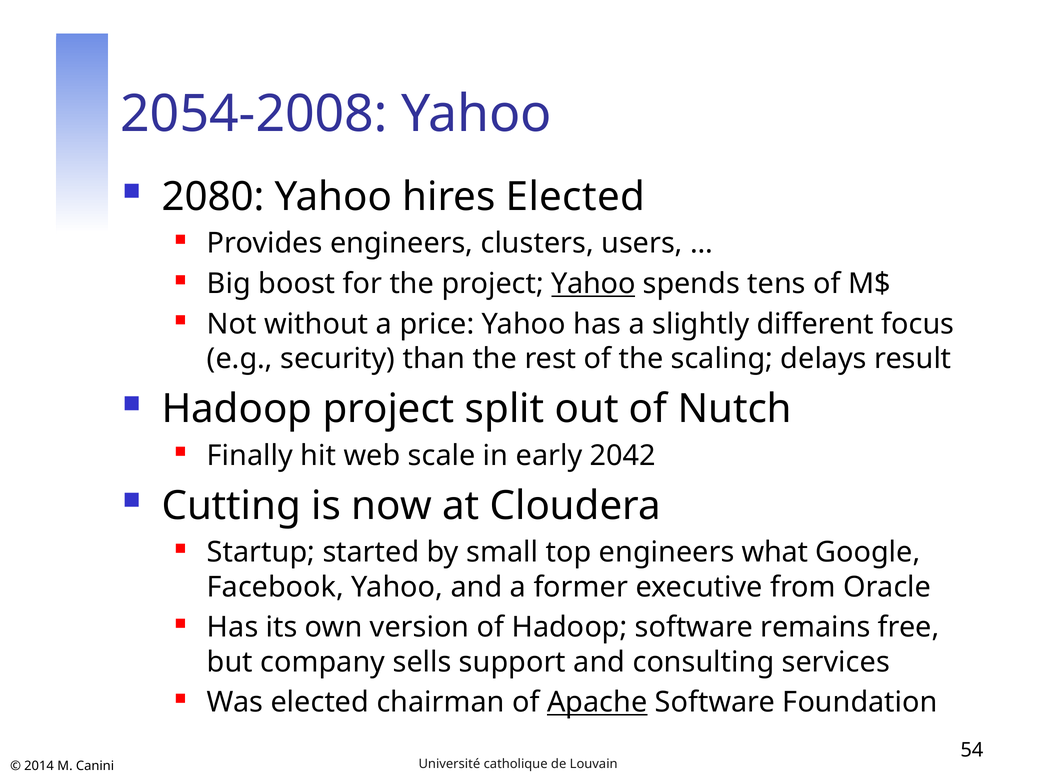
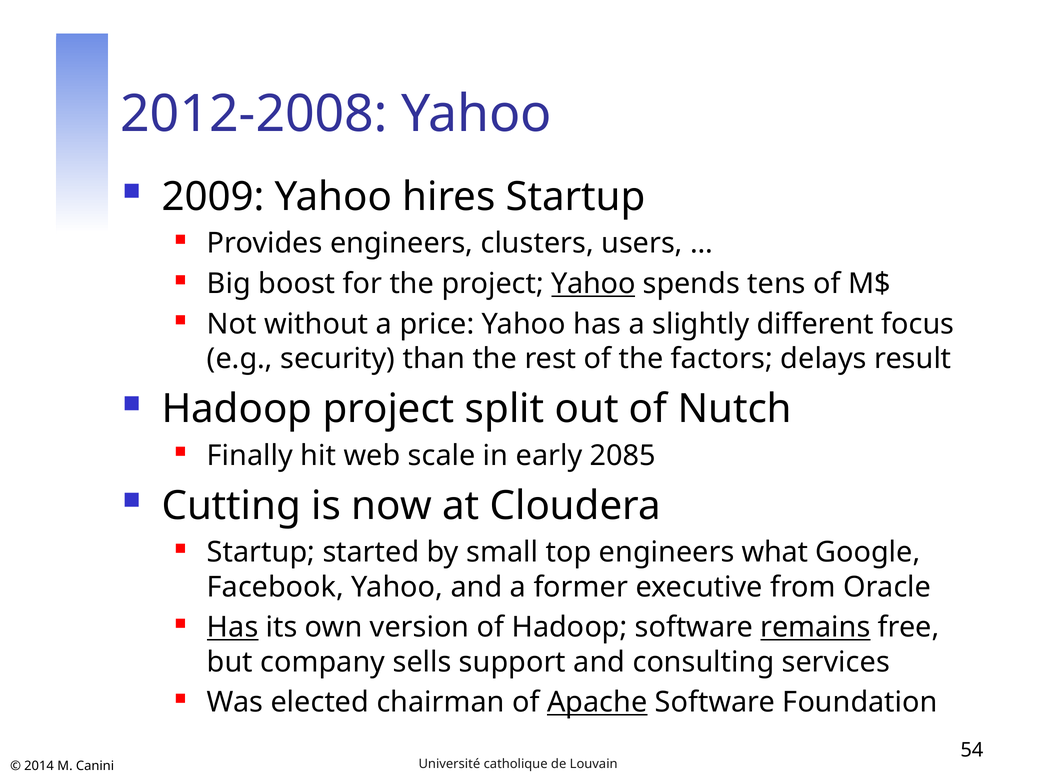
2054-2008: 2054-2008 -> 2012-2008
2080: 2080 -> 2009
hires Elected: Elected -> Startup
scaling: scaling -> factors
2042: 2042 -> 2085
Has at (233, 627) underline: none -> present
remains underline: none -> present
